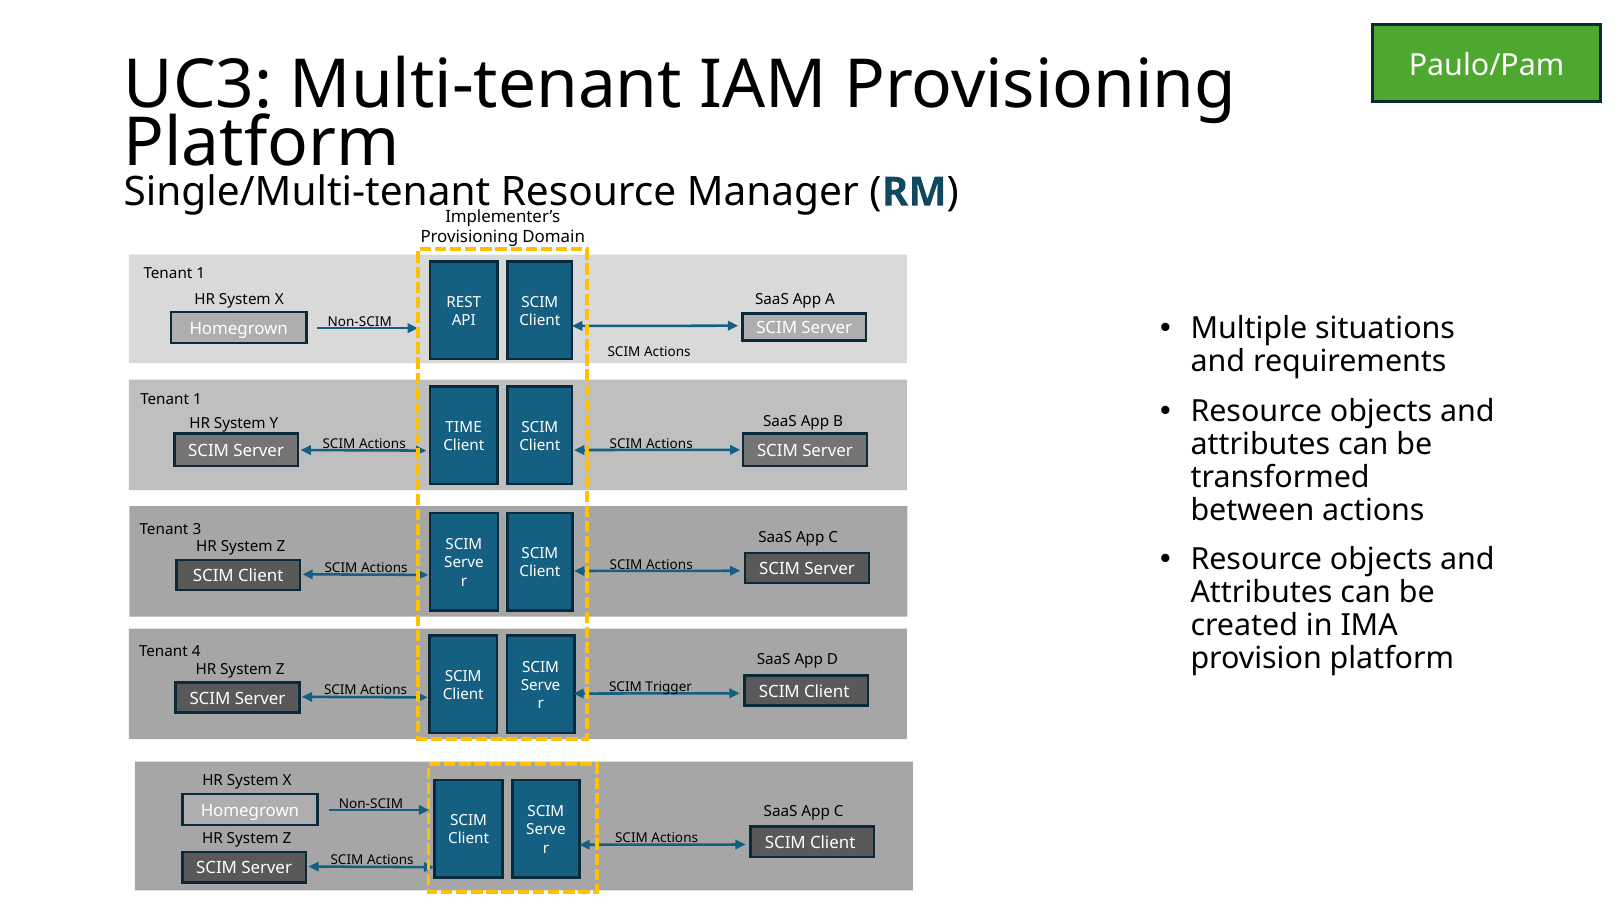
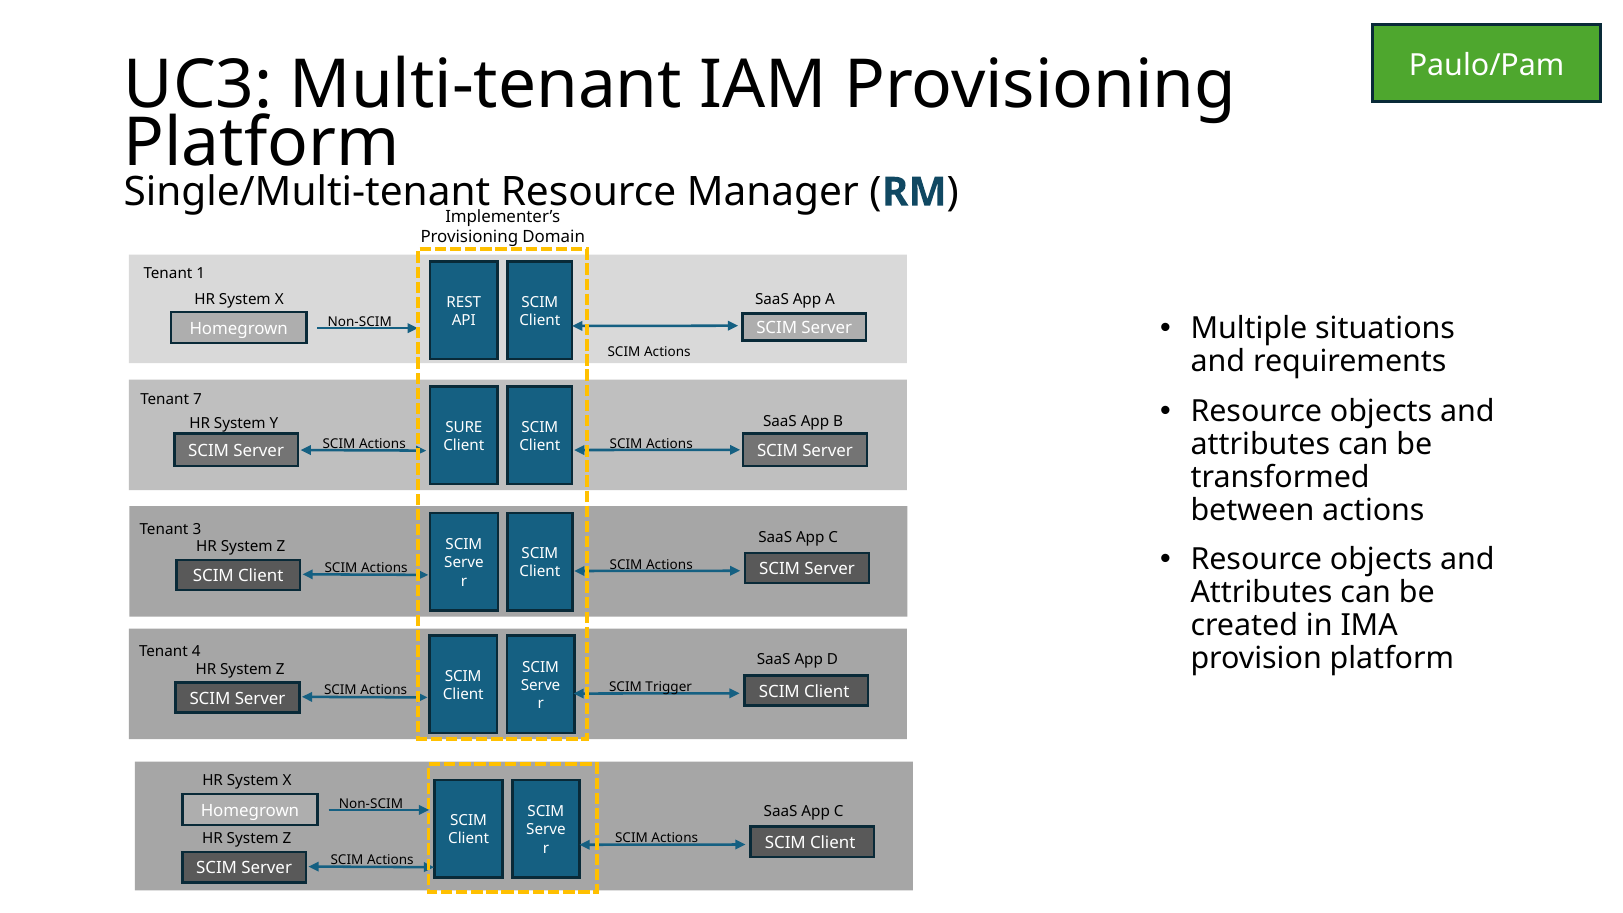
1 at (197, 400): 1 -> 7
TIME: TIME -> SURE
